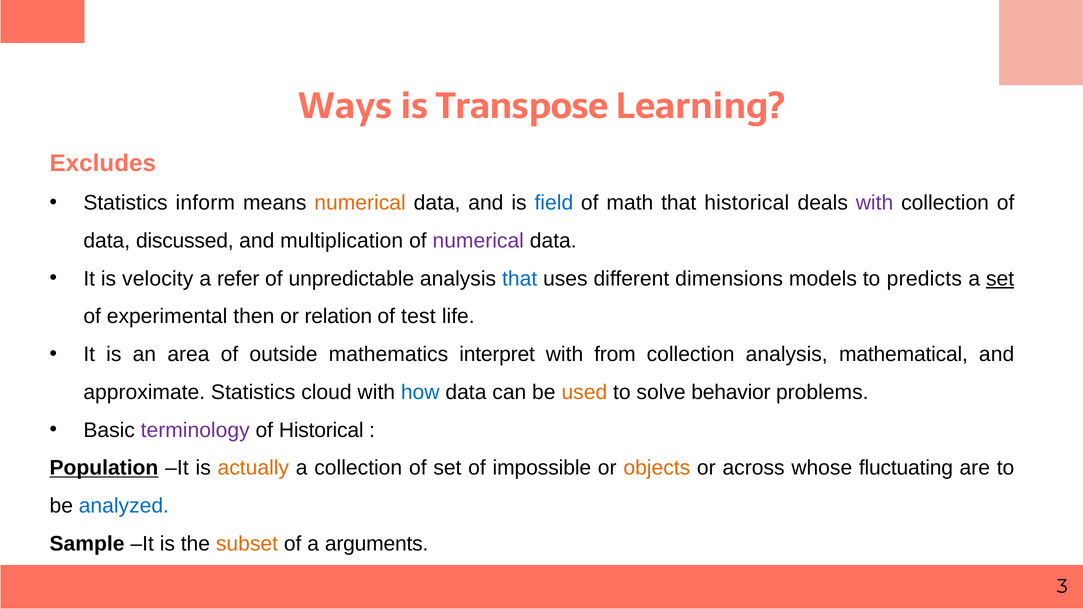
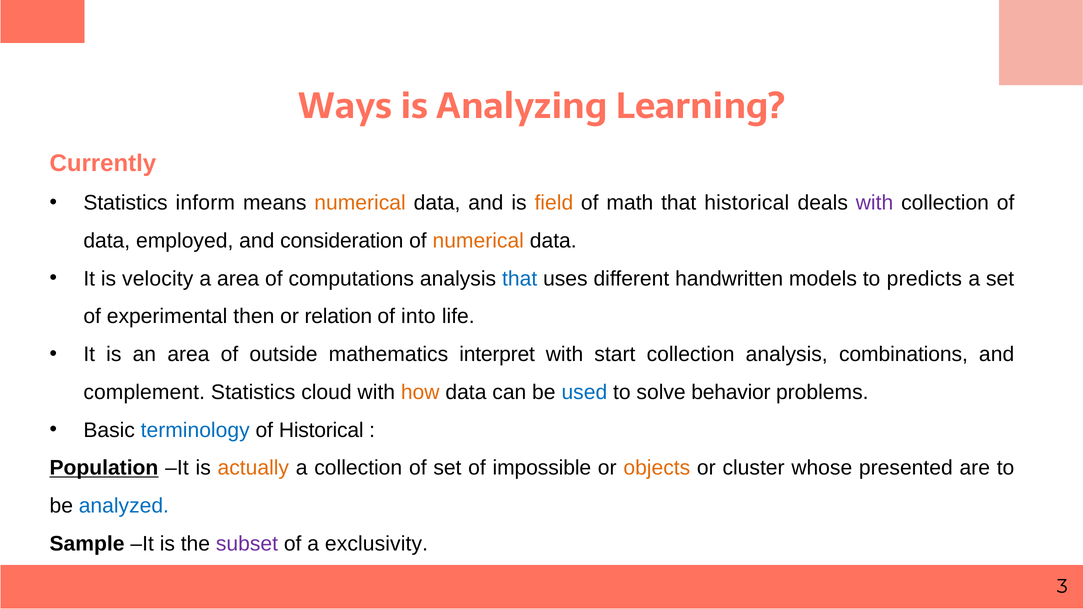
Transpose: Transpose -> Analyzing
Excludes: Excludes -> Currently
field colour: blue -> orange
discussed: discussed -> employed
multiplication: multiplication -> consideration
numerical at (478, 241) colour: purple -> orange
a refer: refer -> area
unpredictable: unpredictable -> computations
dimensions: dimensions -> handwritten
set at (1000, 279) underline: present -> none
test: test -> into
from: from -> start
mathematical: mathematical -> combinations
approximate: approximate -> complement
how colour: blue -> orange
used colour: orange -> blue
terminology colour: purple -> blue
across: across -> cluster
fluctuating: fluctuating -> presented
subset colour: orange -> purple
arguments: arguments -> exclusivity
